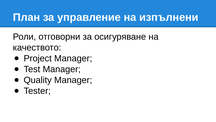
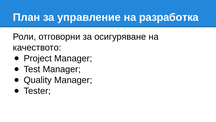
изпълнени: изпълнени -> разработка
